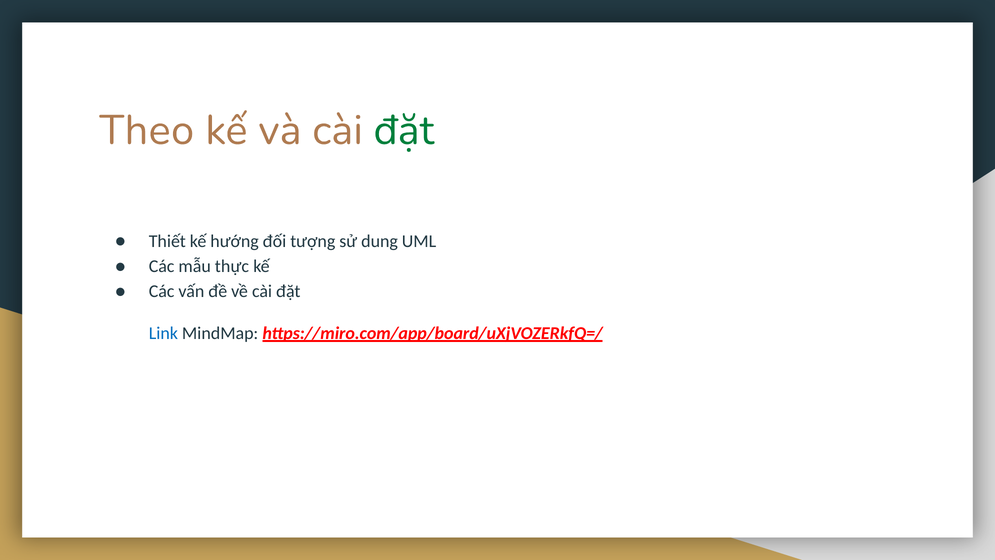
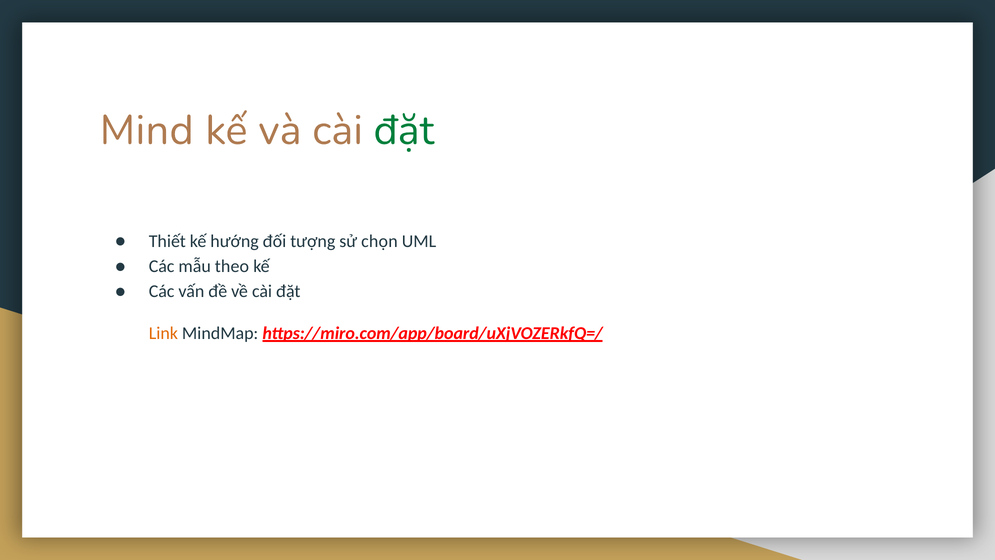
Theo: Theo -> Mind
dung: dung -> chọn
thực: thực -> theo
Link colour: blue -> orange
